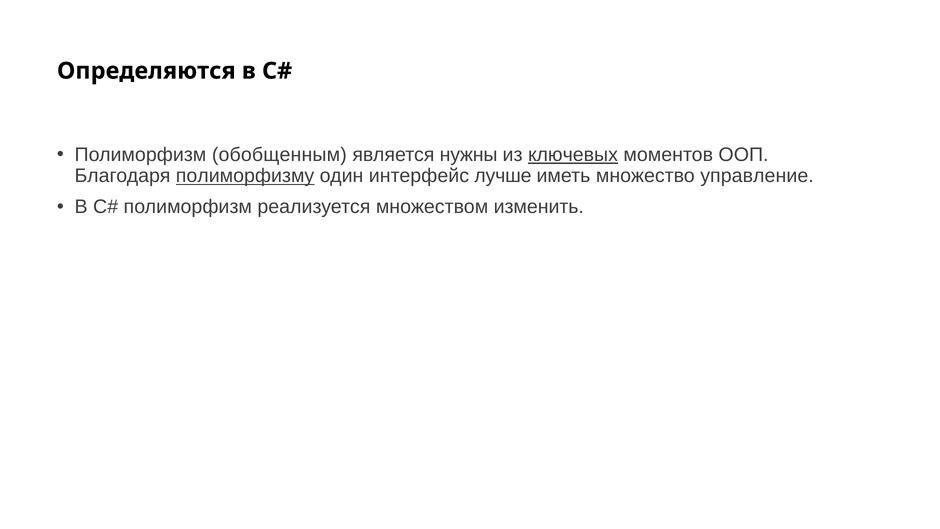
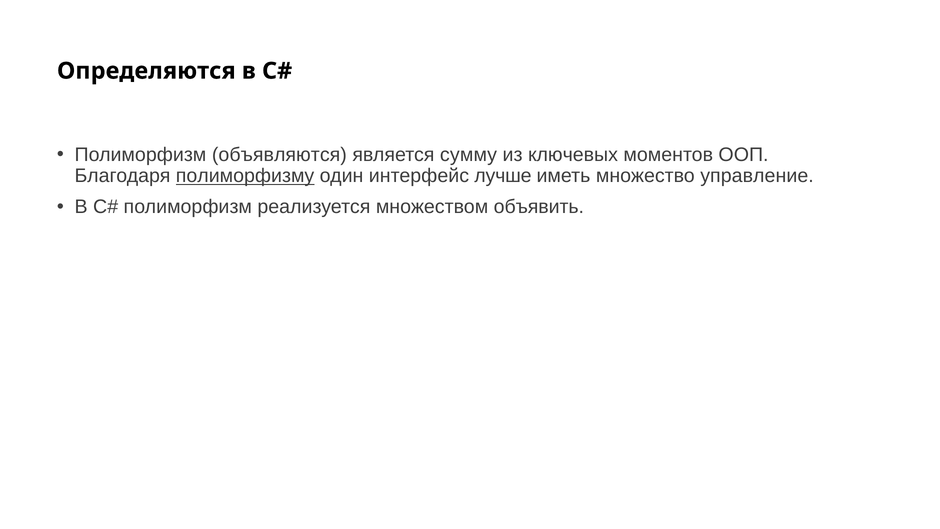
обобщенным: обобщенным -> объявляются
нужны: нужны -> сумму
ключевых underline: present -> none
изменить: изменить -> объявить
